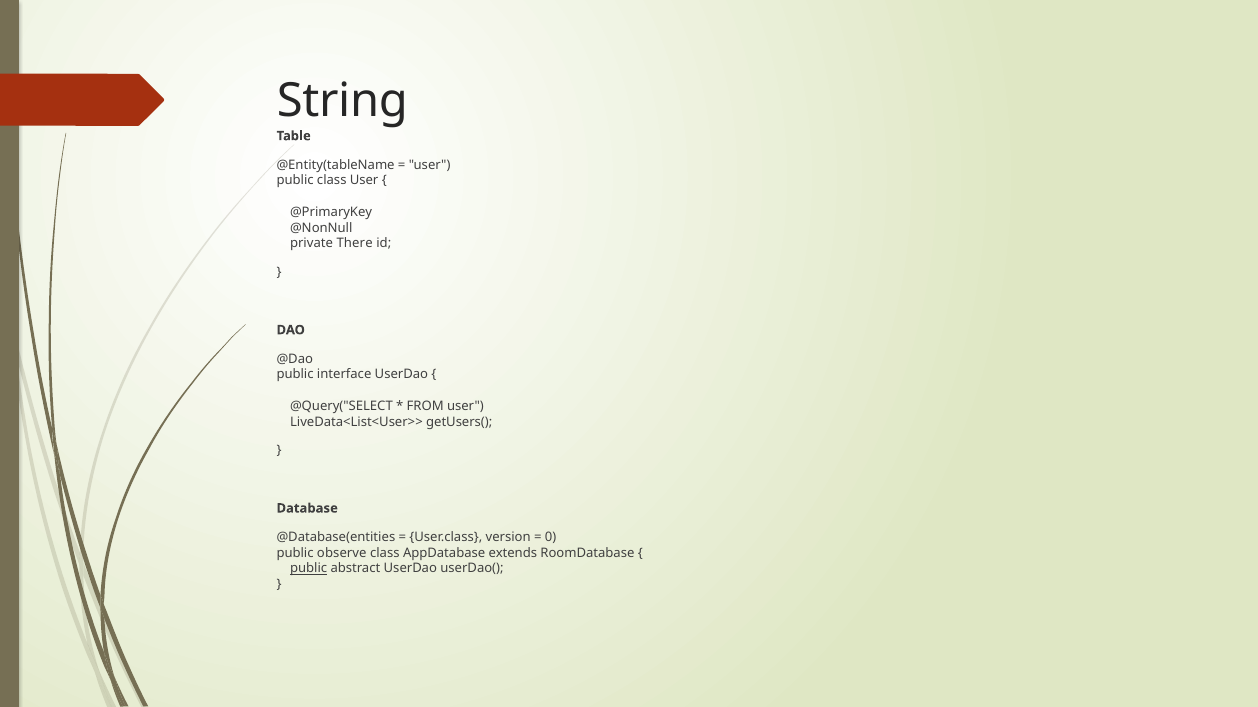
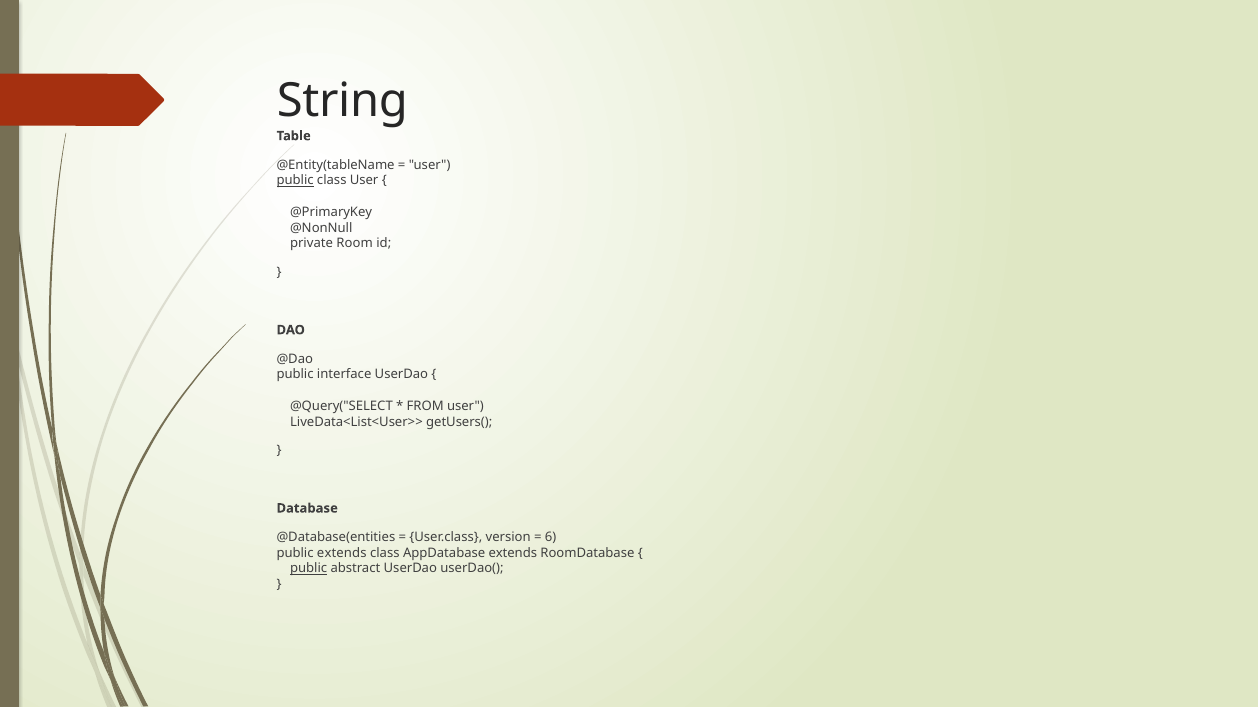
public at (295, 181) underline: none -> present
There: There -> Room
0: 0 -> 6
public observe: observe -> extends
